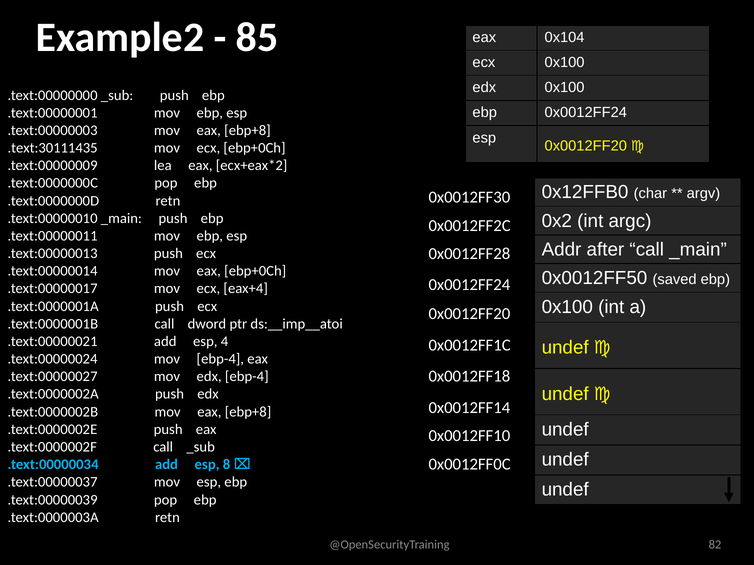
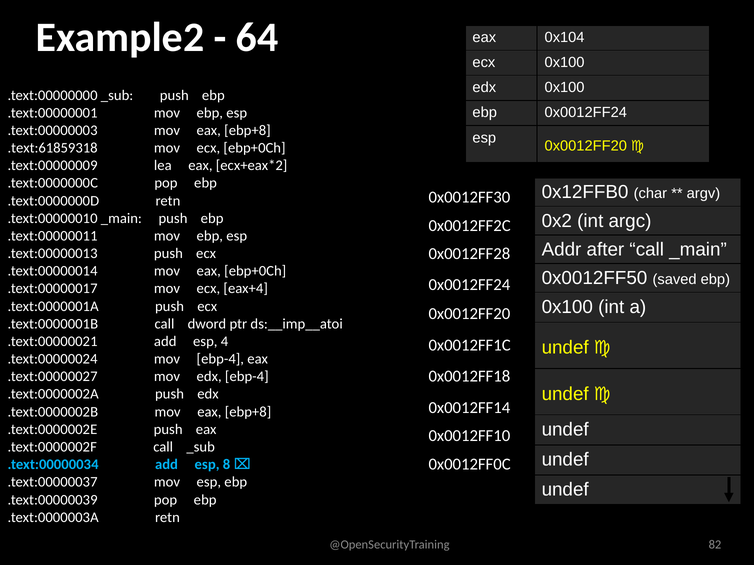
85: 85 -> 64
.text:30111435: .text:30111435 -> .text:61859318
